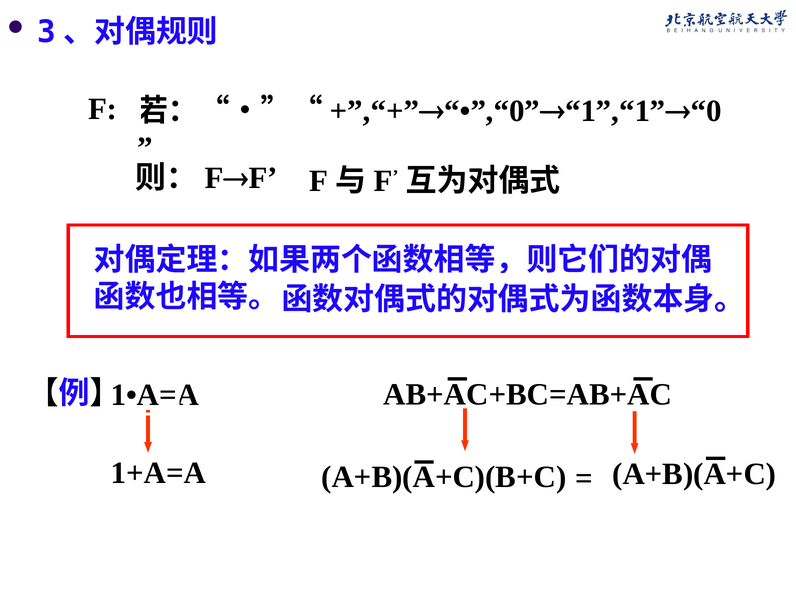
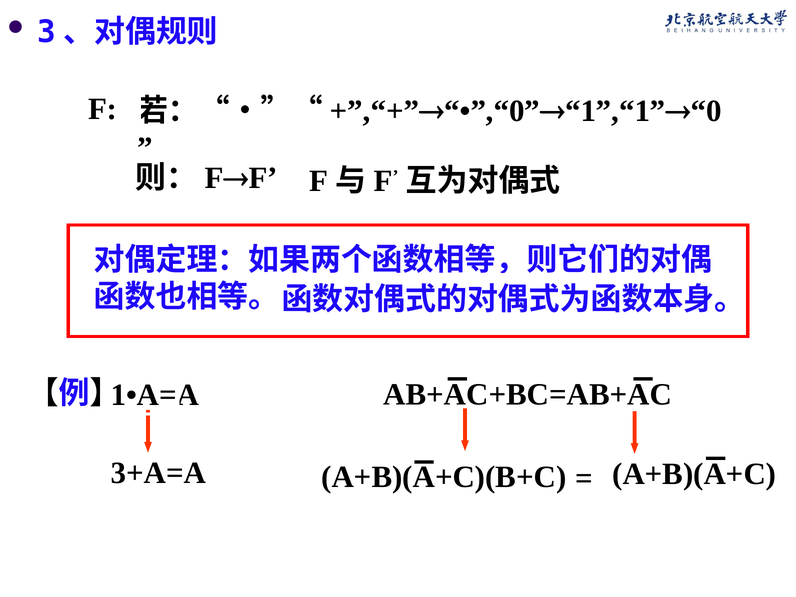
1+A=A: 1+A=A -> 3+A=A
